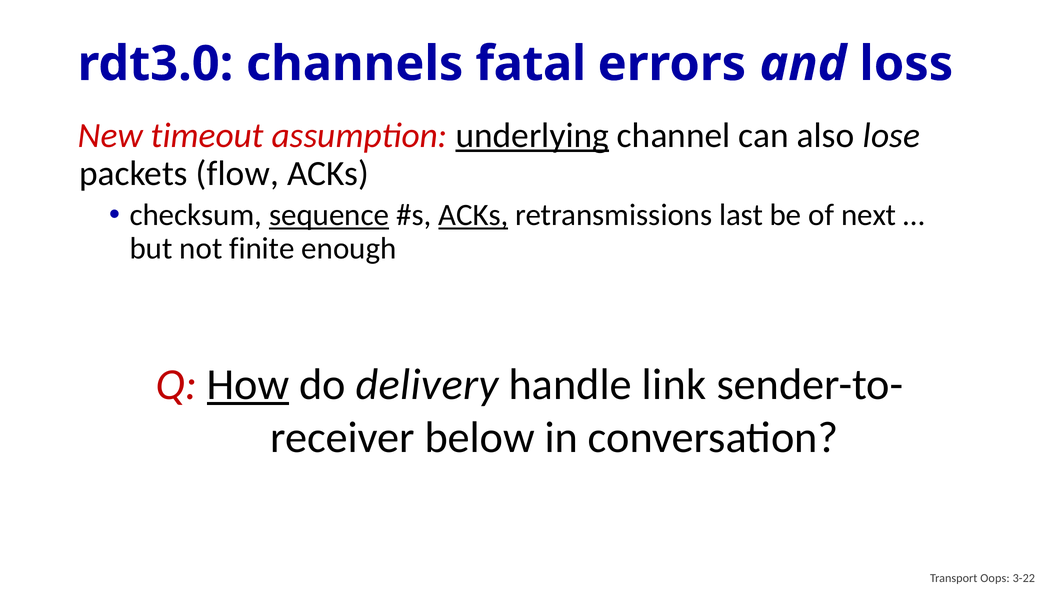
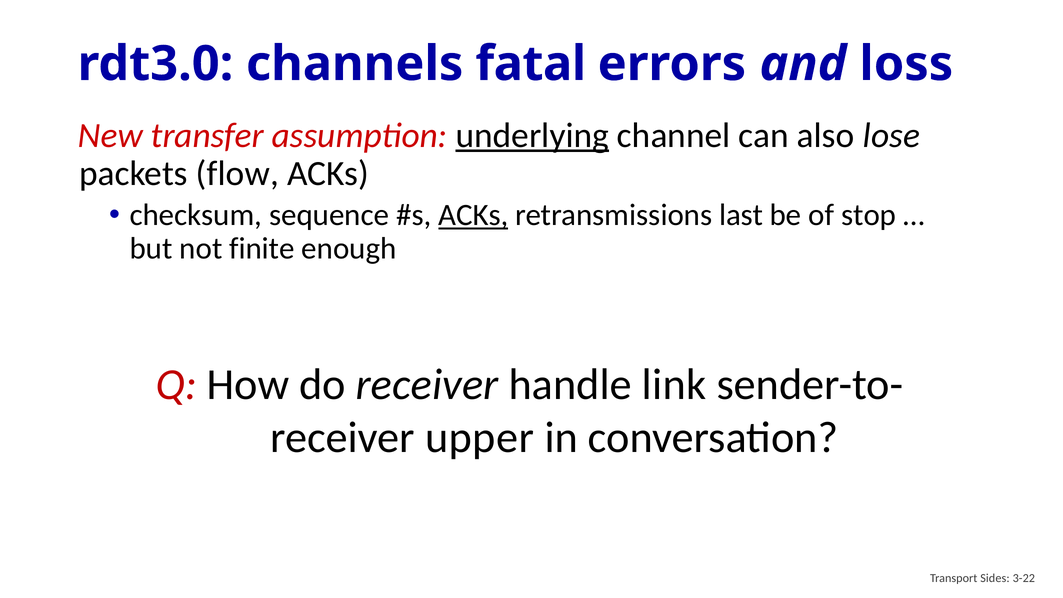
timeout: timeout -> transfer
sequence underline: present -> none
next: next -> stop
How underline: present -> none
do delivery: delivery -> receiver
below: below -> upper
Oops: Oops -> Sides
